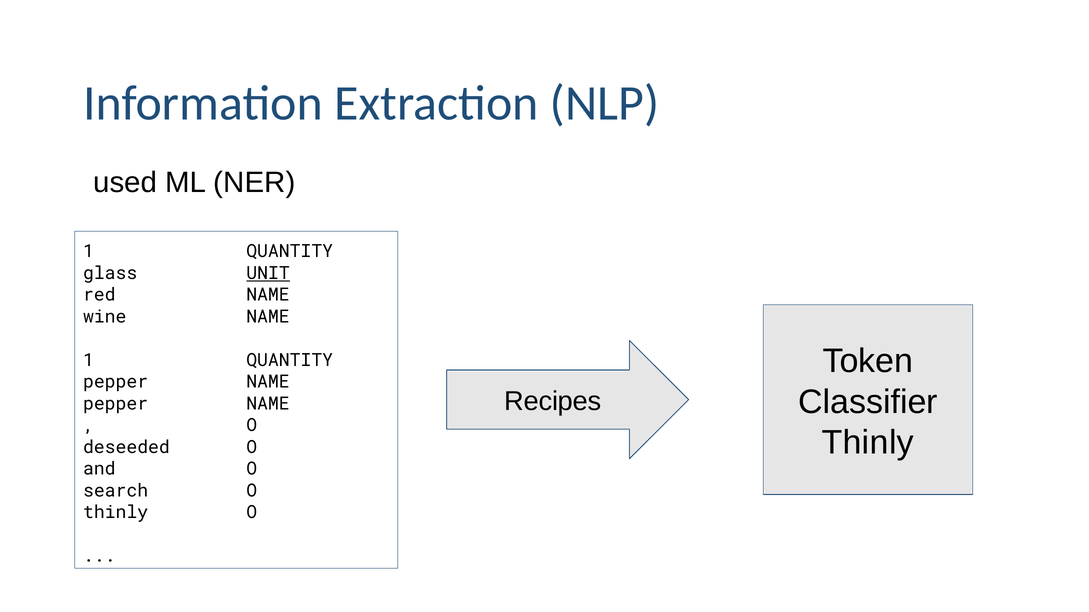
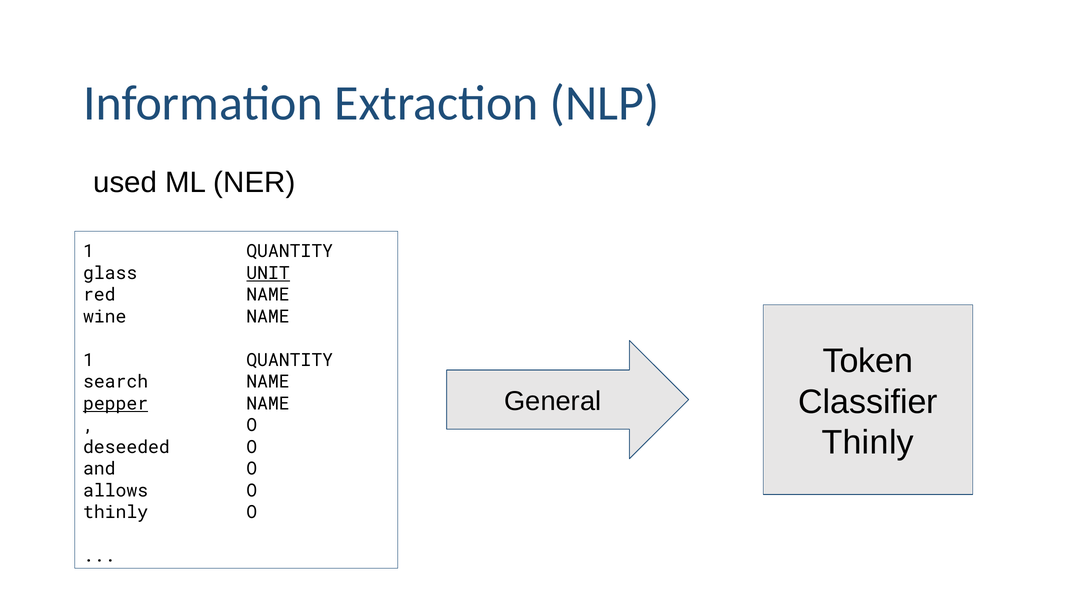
pepper at (116, 382): pepper -> search
Recipes: Recipes -> General
pepper at (116, 404) underline: none -> present
search: search -> allows
